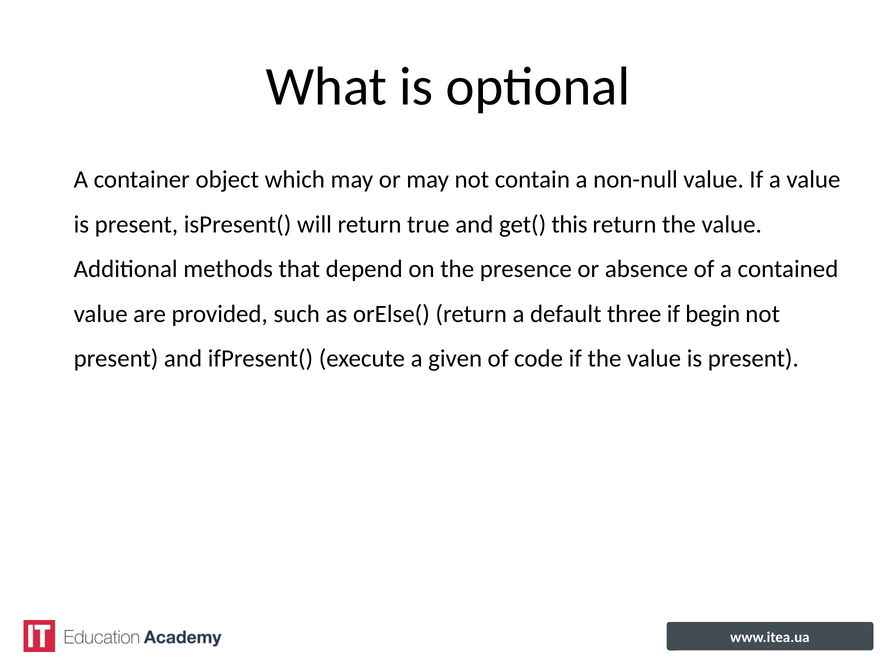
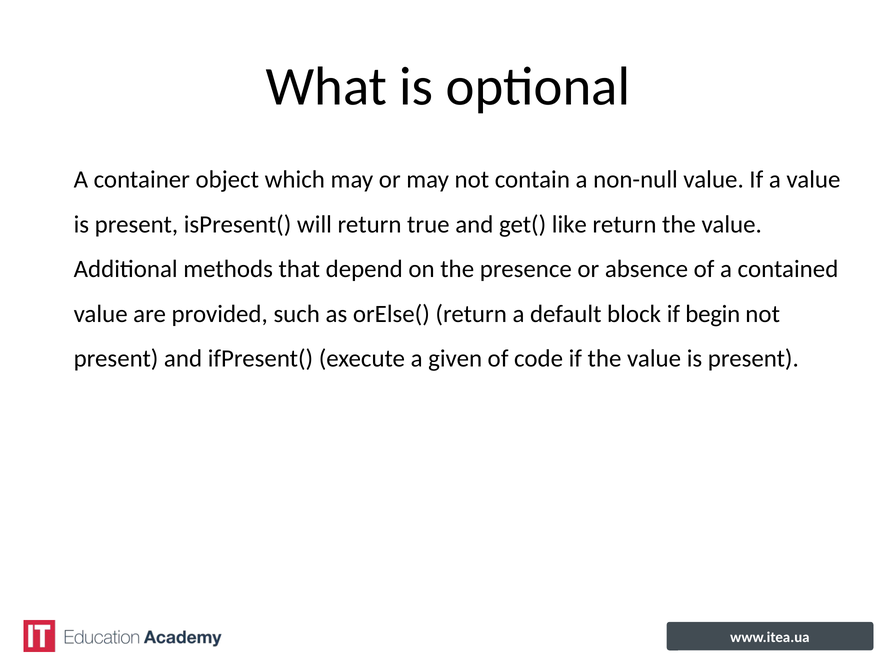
this: this -> like
three: three -> block
